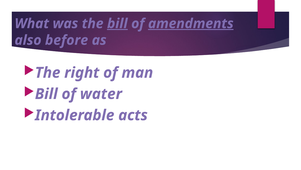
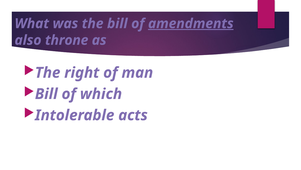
bill at (117, 23) underline: present -> none
before: before -> throne
water: water -> which
